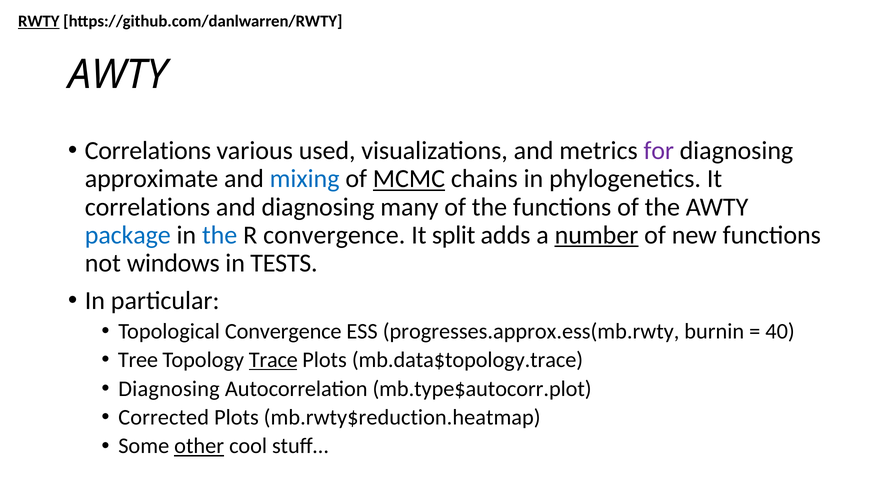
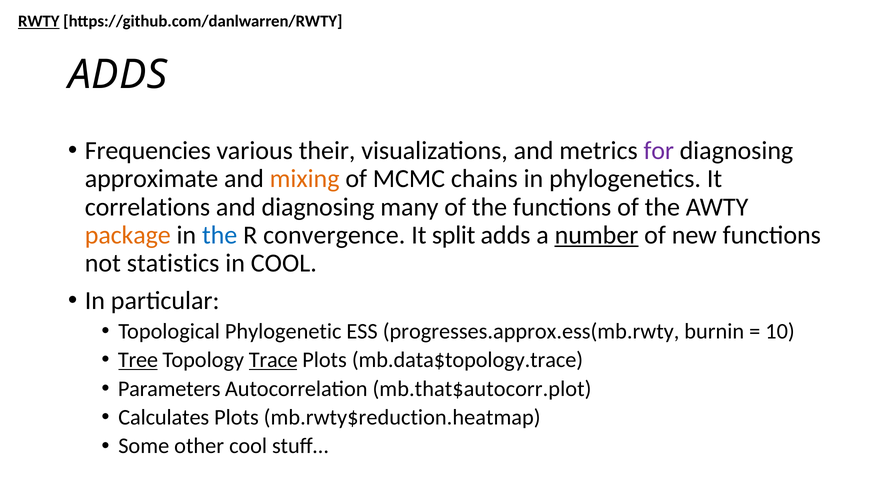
AWTY at (118, 75): AWTY -> ADDS
Correlations at (148, 151): Correlations -> Frequencies
used: used -> their
mixing colour: blue -> orange
MCMC underline: present -> none
package colour: blue -> orange
windows: windows -> statistics
in TESTS: TESTS -> COOL
Topological Convergence: Convergence -> Phylogenetic
40: 40 -> 10
Tree underline: none -> present
Diagnosing at (169, 389): Diagnosing -> Parameters
mb.type$autocorr.plot: mb.type$autocorr.plot -> mb.that$autocorr.plot
Corrected: Corrected -> Calculates
other underline: present -> none
